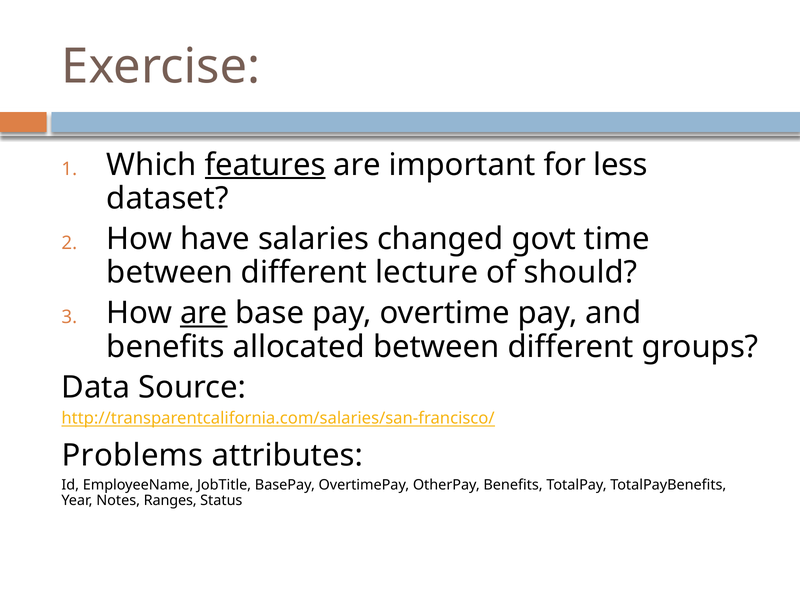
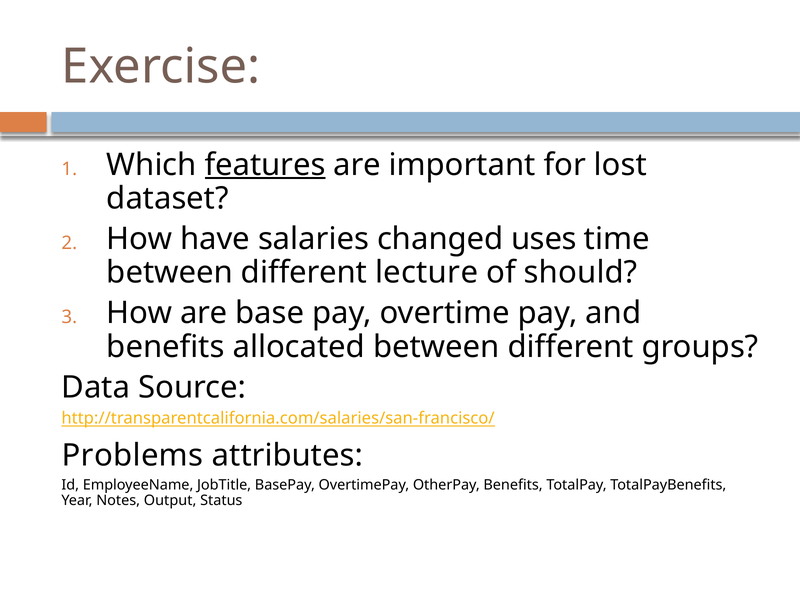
less: less -> lost
govt: govt -> uses
are at (204, 313) underline: present -> none
Ranges: Ranges -> Output
